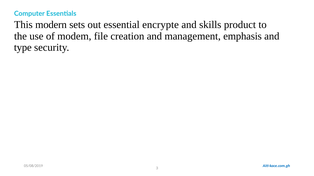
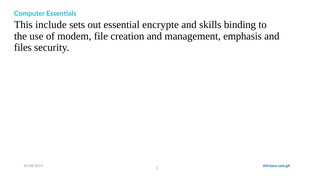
modern: modern -> include
product: product -> binding
type: type -> files
